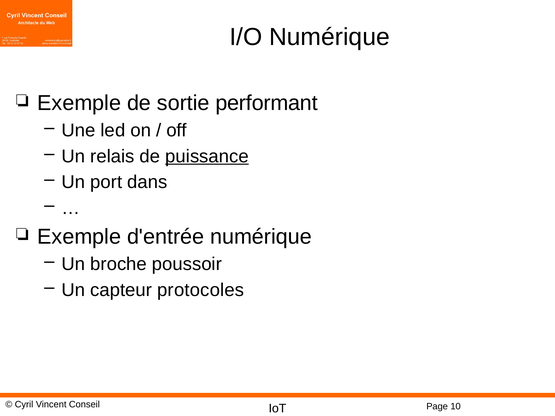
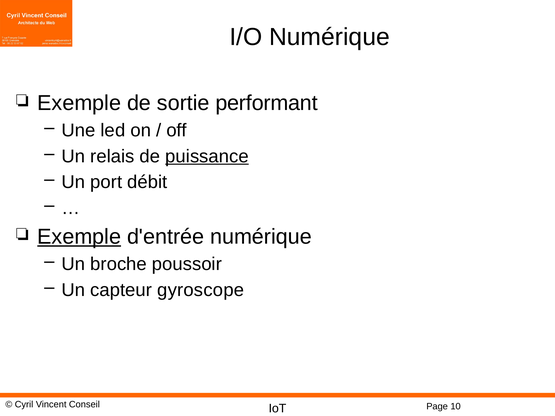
dans: dans -> débit
Exemple at (79, 237) underline: none -> present
protocoles: protocoles -> gyroscope
